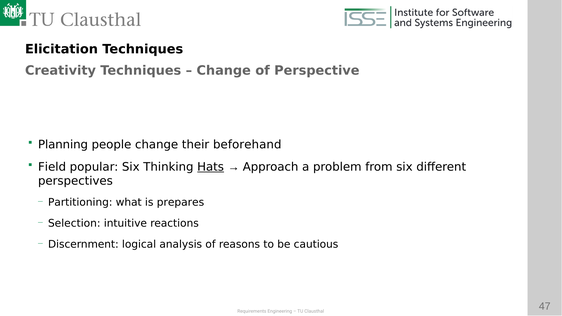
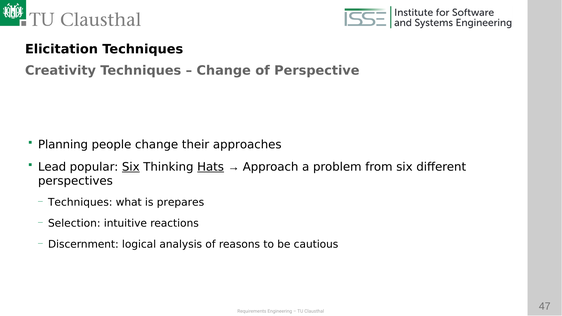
beforehand: beforehand -> approaches
Field: Field -> Lead
Six at (131, 167) underline: none -> present
Partitioning at (80, 203): Partitioning -> Techniques
